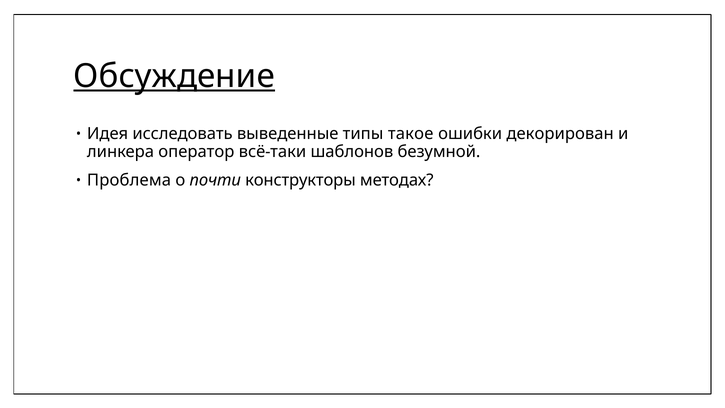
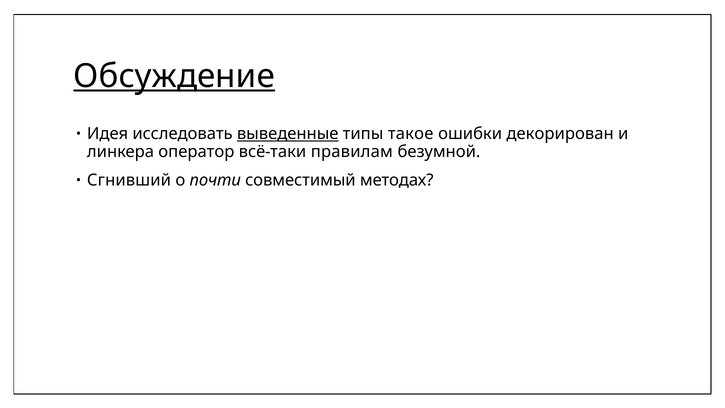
выведенные underline: none -> present
шаблонов: шаблонов -> правилам
Проблема: Проблема -> Сгнивший
конструкторы: конструкторы -> совместимый
